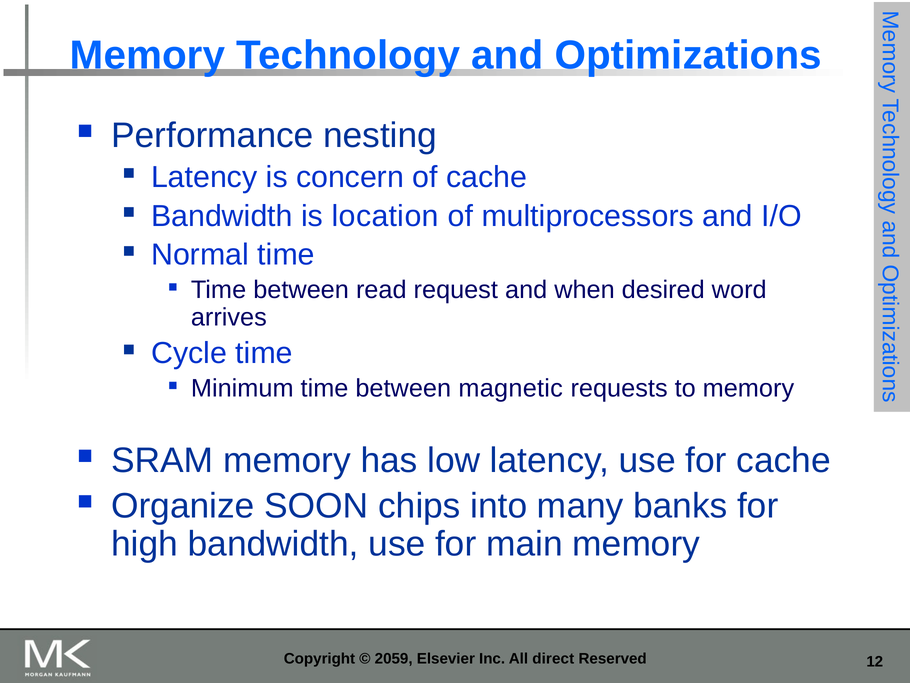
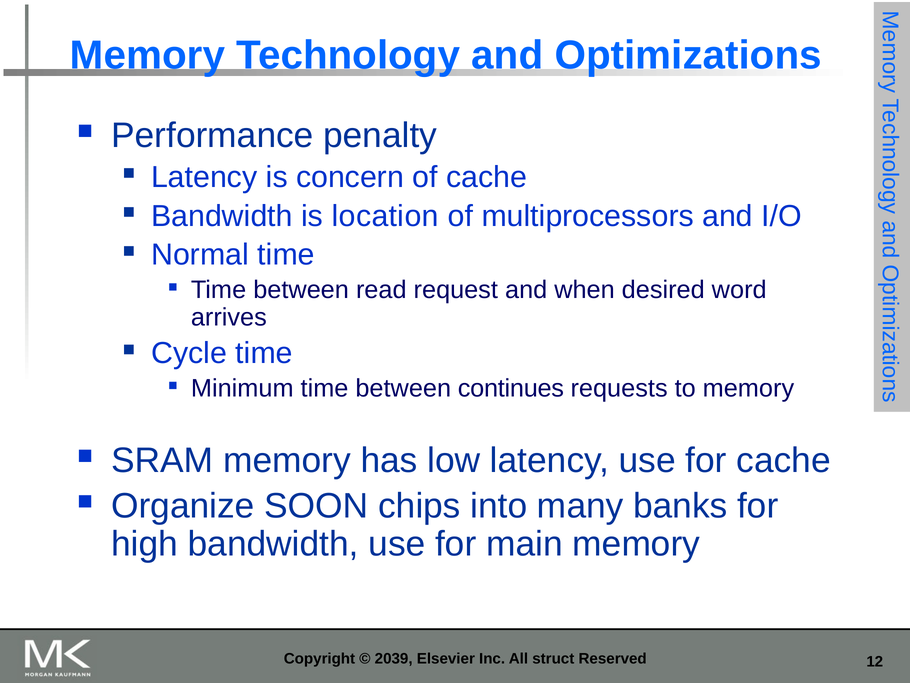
nesting: nesting -> penalty
magnetic: magnetic -> continues
2059: 2059 -> 2039
direct: direct -> struct
